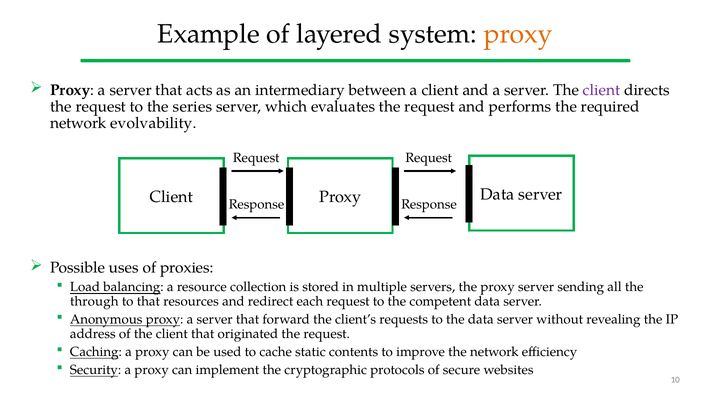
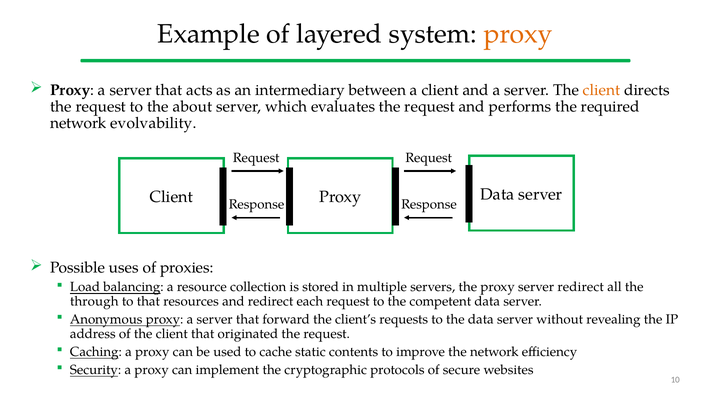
client at (602, 90) colour: purple -> orange
series: series -> about
server sending: sending -> redirect
